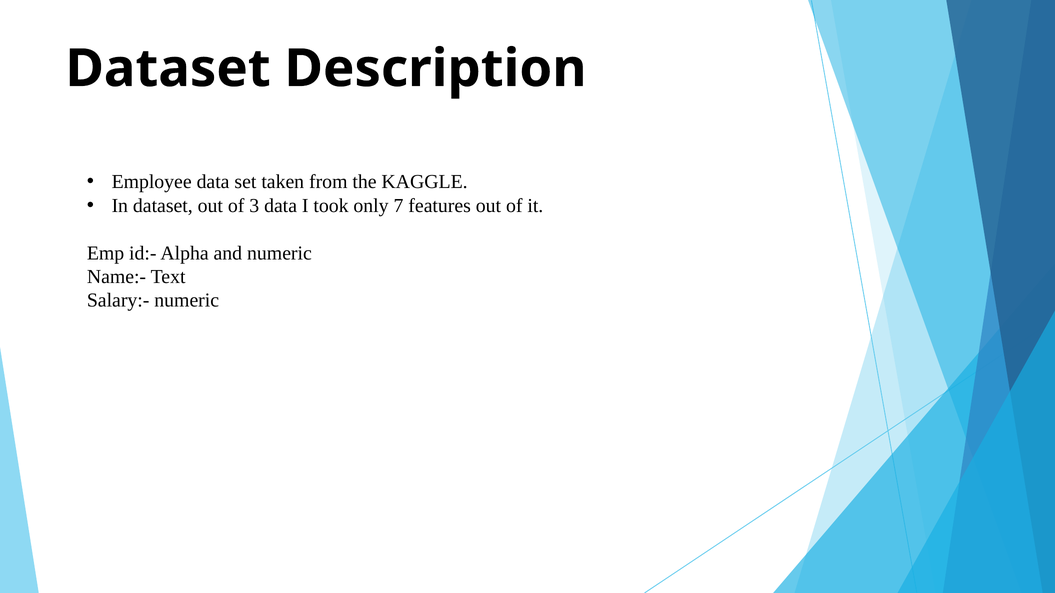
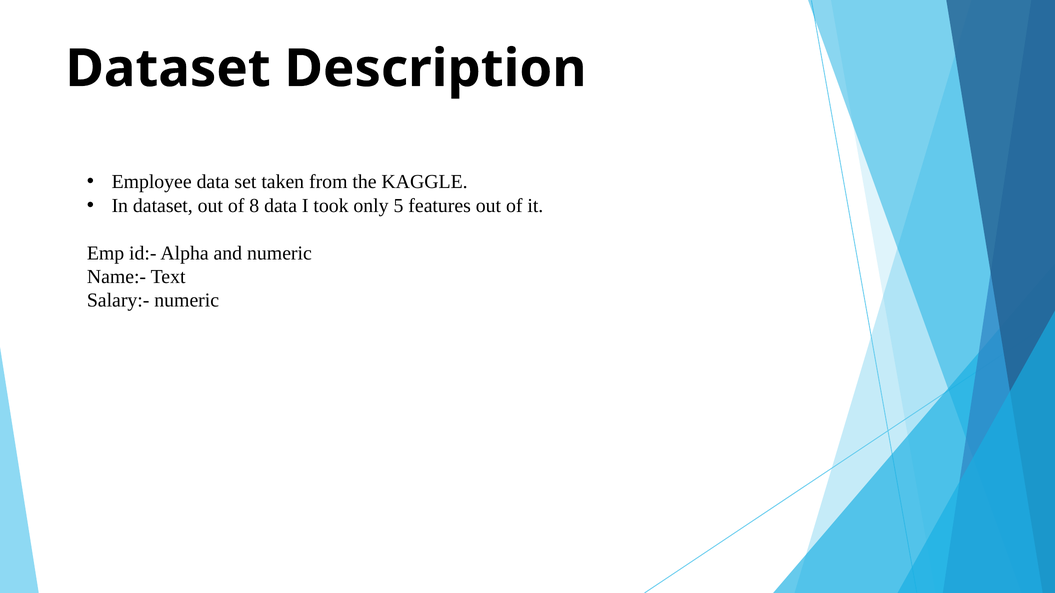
3: 3 -> 8
7: 7 -> 5
